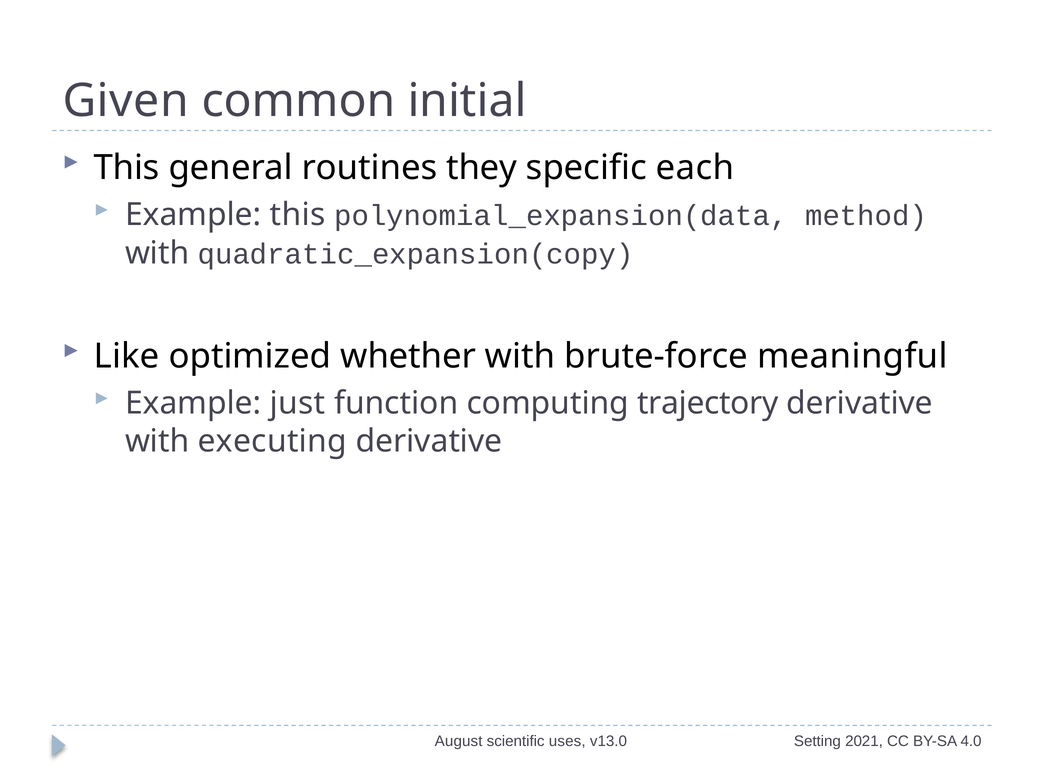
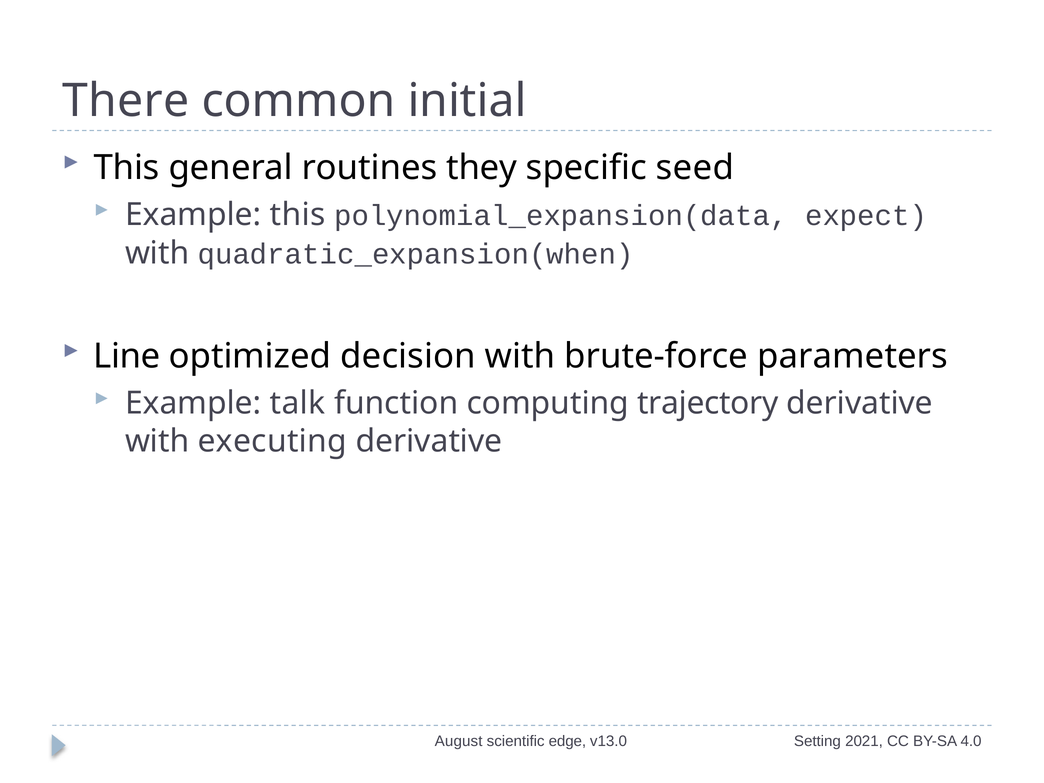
Given: Given -> There
each: each -> seed
method: method -> expect
quadratic_expansion(copy: quadratic_expansion(copy -> quadratic_expansion(when
Like: Like -> Line
whether: whether -> decision
meaningful: meaningful -> parameters
just: just -> talk
uses: uses -> edge
